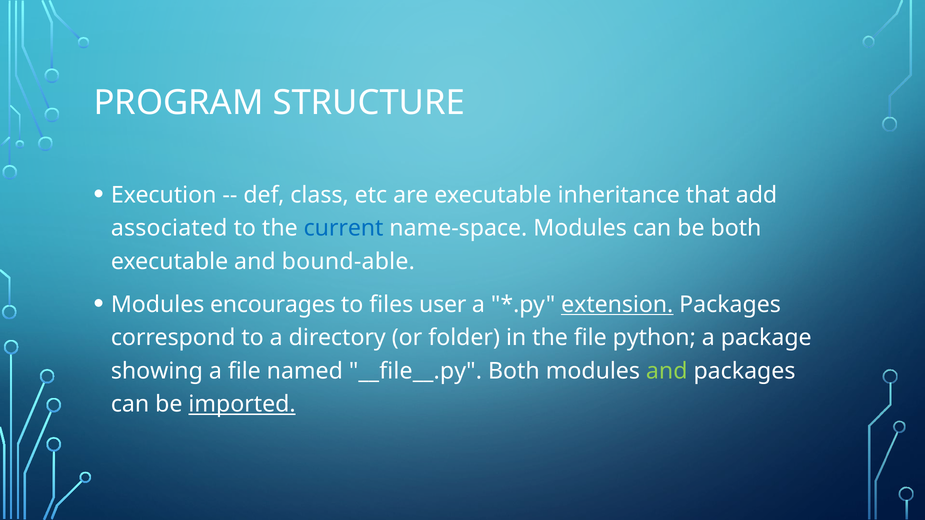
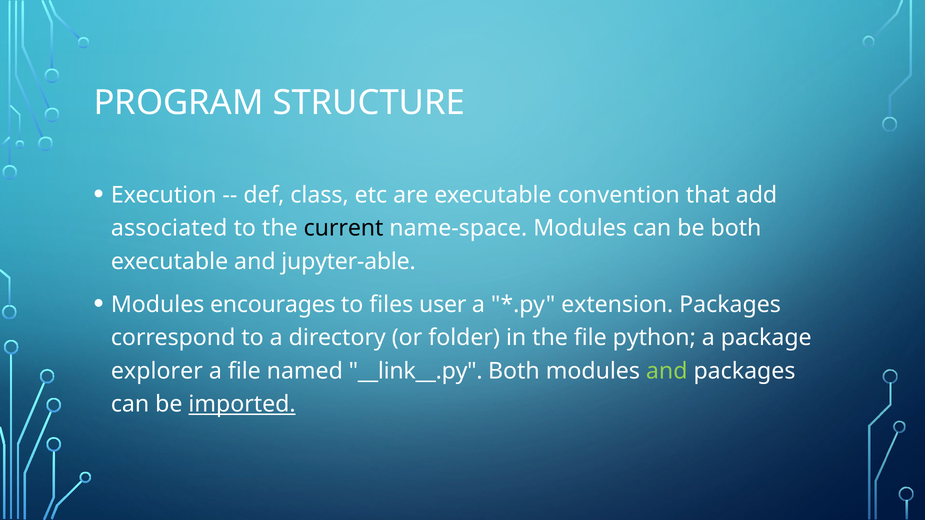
inheritance: inheritance -> convention
current colour: blue -> black
bound-able: bound-able -> jupyter-able
extension underline: present -> none
showing: showing -> explorer
__file__.py: __file__.py -> __link__.py
